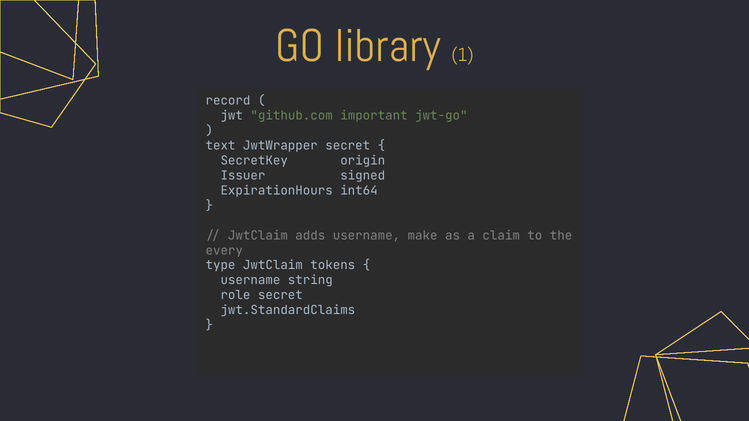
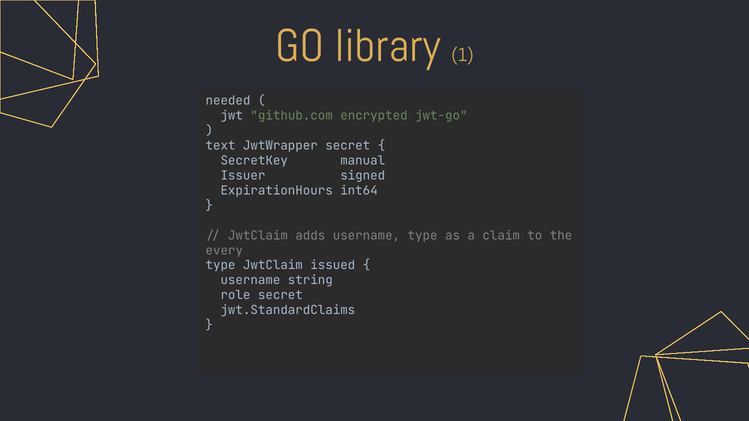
record: record -> needed
github.com/important/jwt-go: github.com/important/jwt-go -> github.com/encrypted/jwt-go
origin: origin -> manual
username make: make -> type
tokens: tokens -> issued
